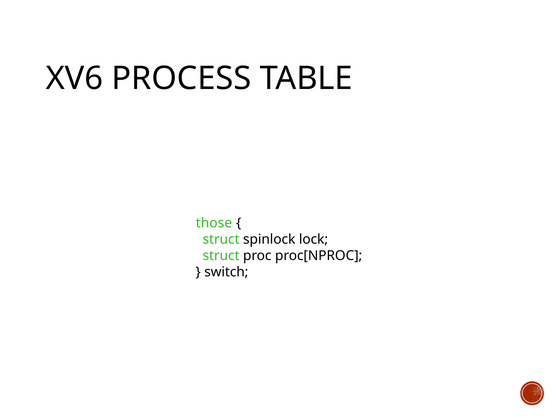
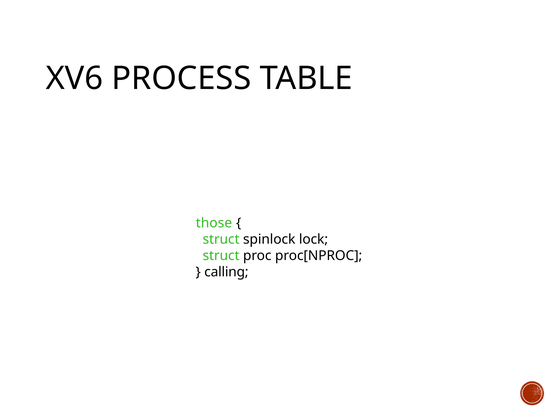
switch: switch -> calling
